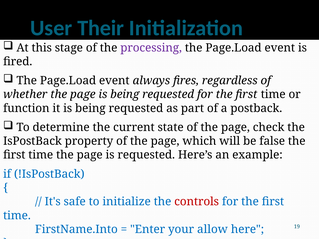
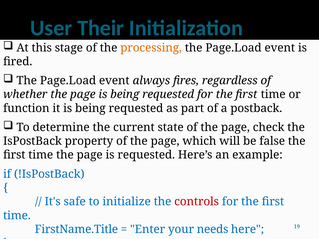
processing colour: purple -> orange
FirstName.Into: FirstName.Into -> FirstName.Title
allow: allow -> needs
